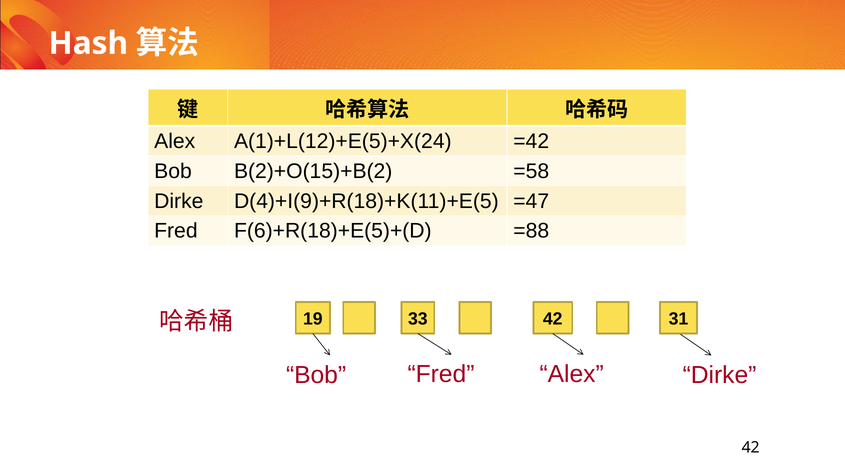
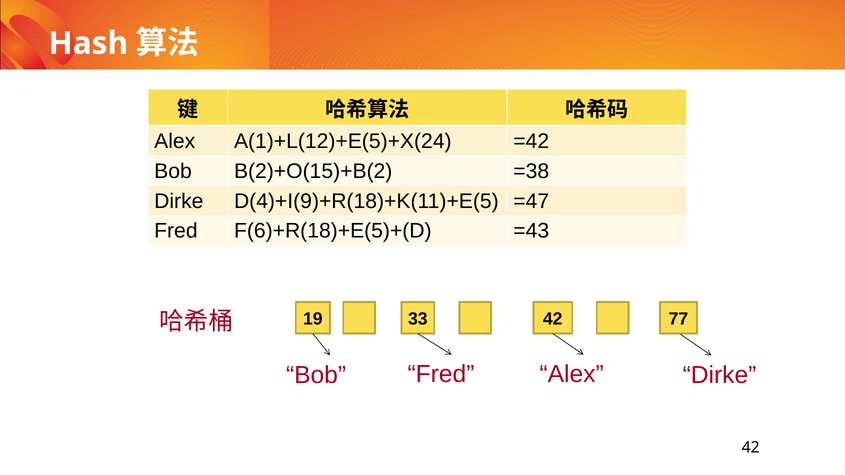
=58: =58 -> =38
=88: =88 -> =43
31: 31 -> 77
